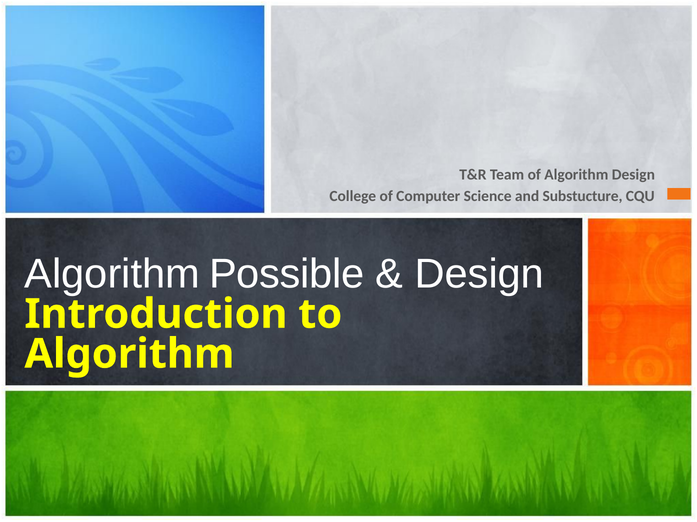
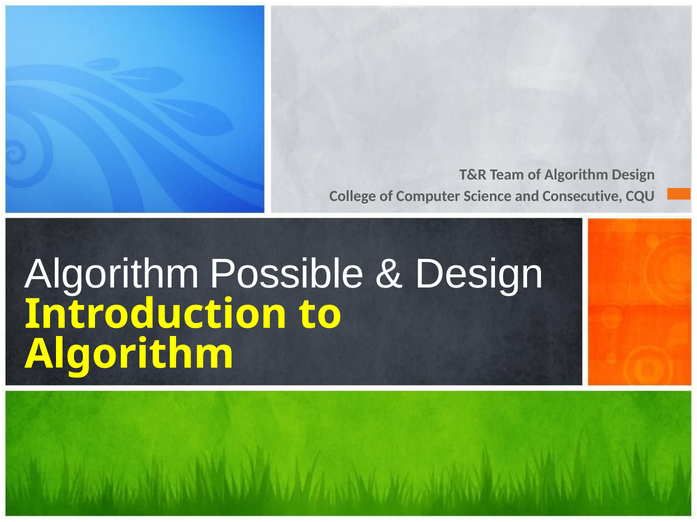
Substucture: Substucture -> Consecutive
